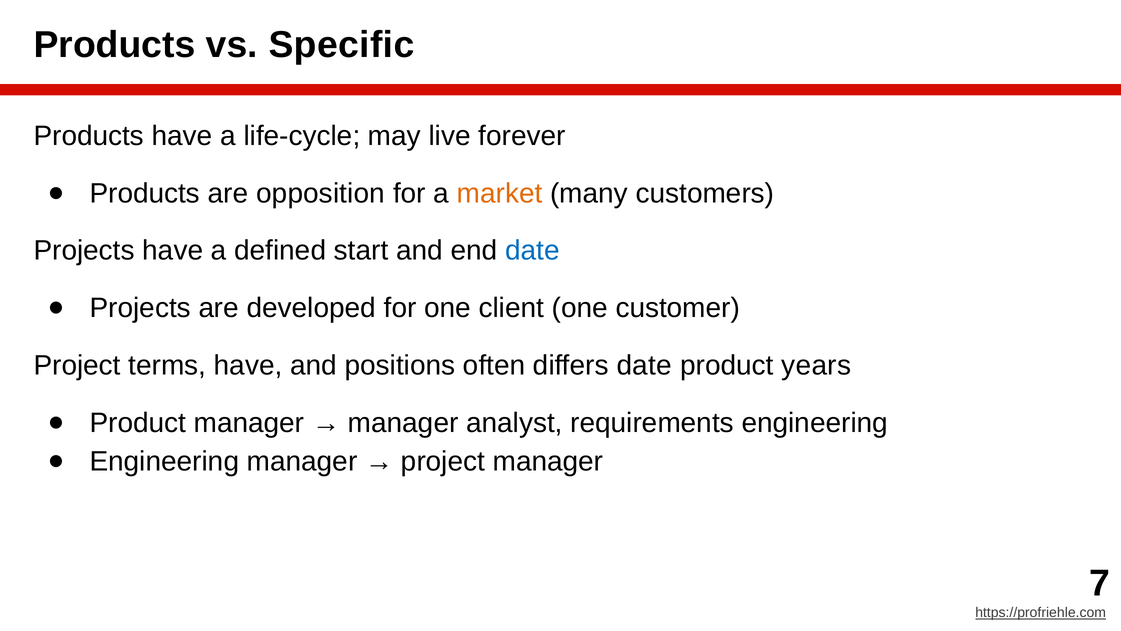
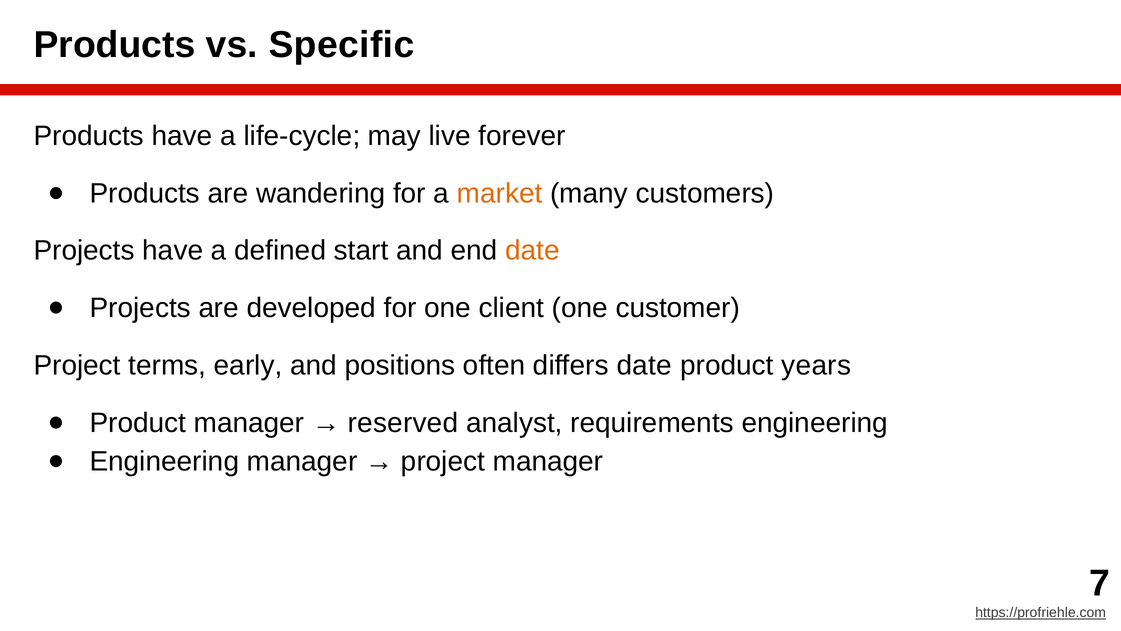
opposition: opposition -> wandering
date at (532, 251) colour: blue -> orange
terms have: have -> early
manager at (403, 423): manager -> reserved
